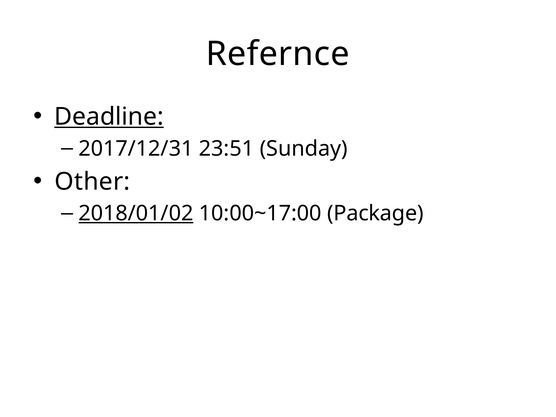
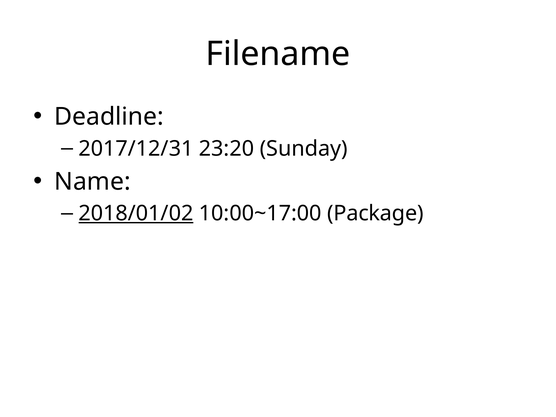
Refernce: Refernce -> Filename
Deadline underline: present -> none
23:51: 23:51 -> 23:20
Other: Other -> Name
